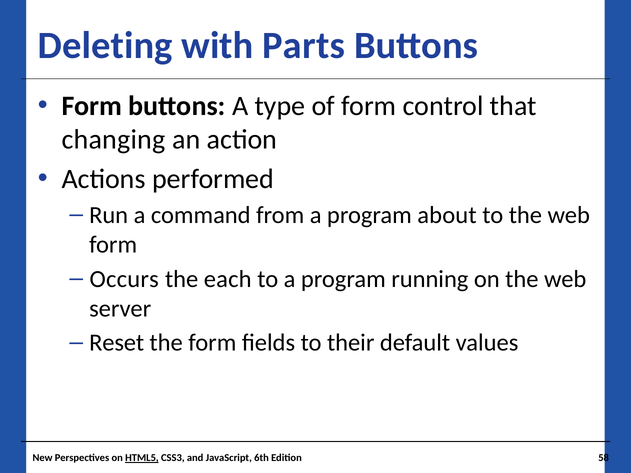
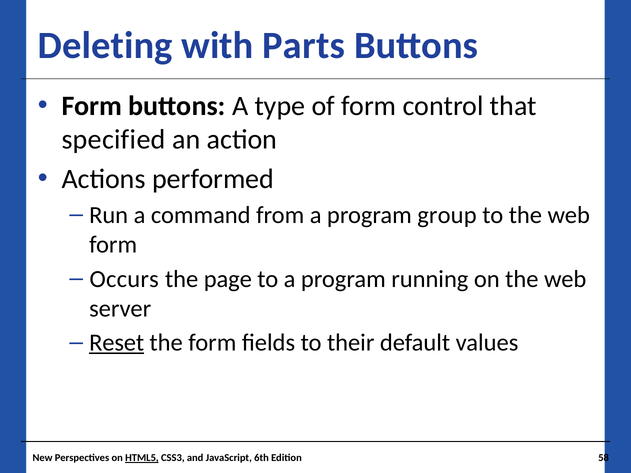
changing: changing -> specified
about: about -> group
each: each -> page
Reset underline: none -> present
